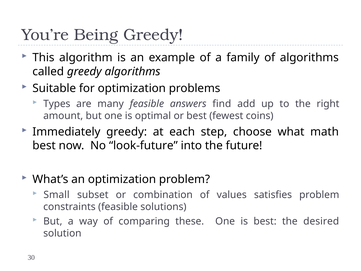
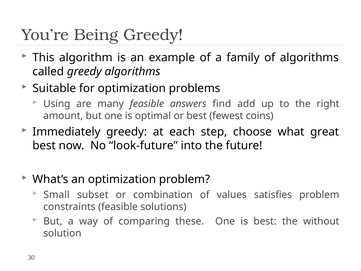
Types: Types -> Using
math: math -> great
desired: desired -> without
